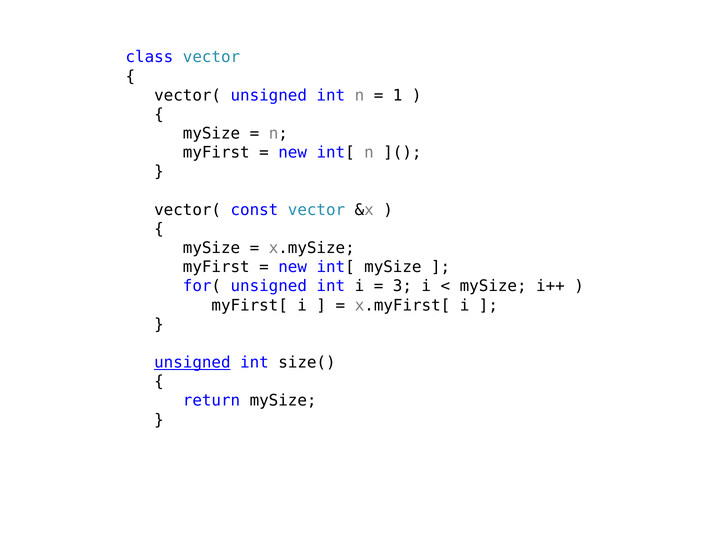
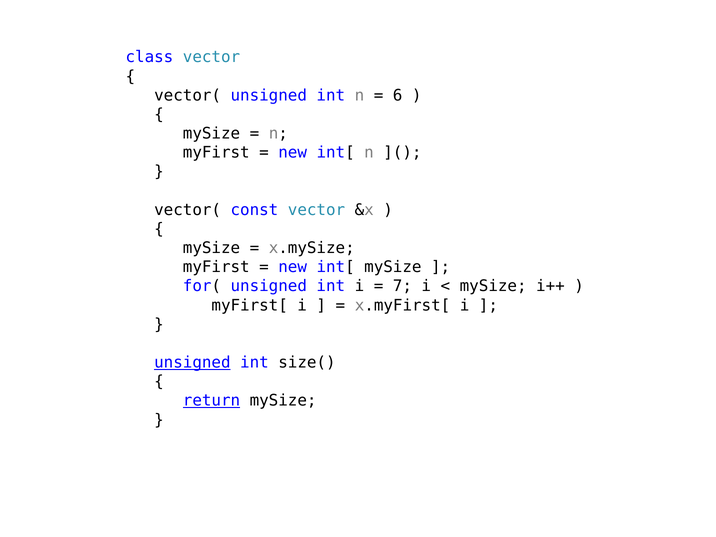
1: 1 -> 6
3: 3 -> 7
return underline: none -> present
